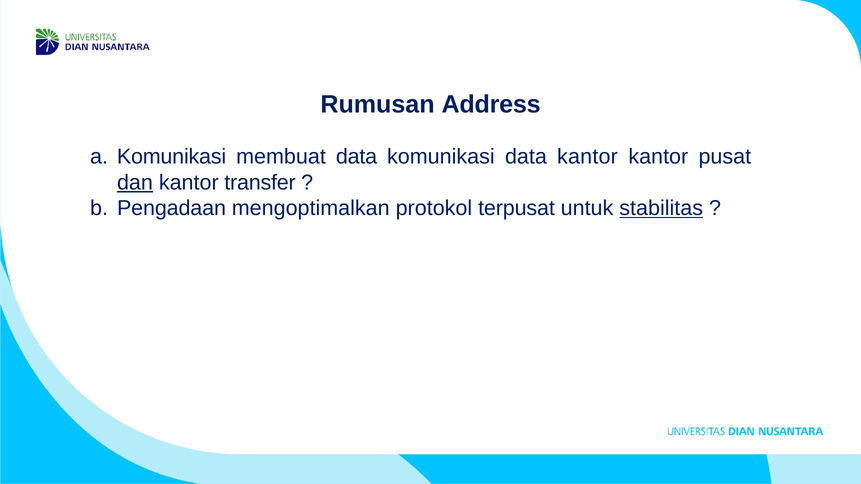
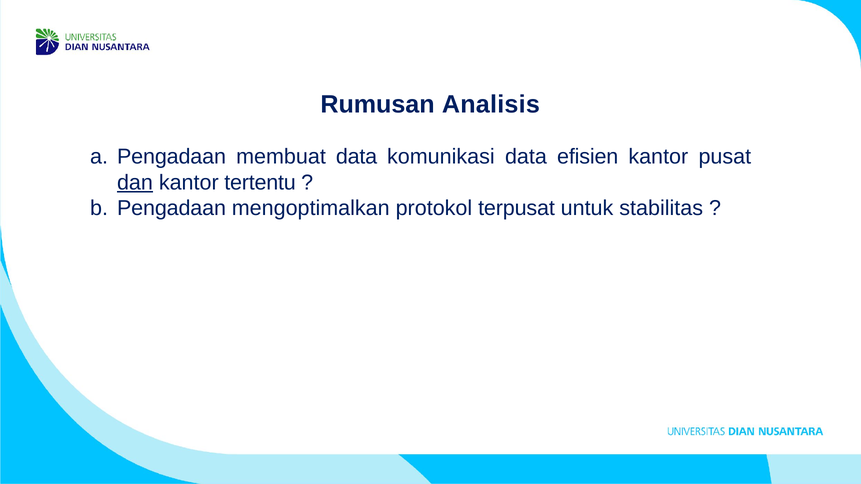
Address: Address -> Analisis
Komunikasi at (172, 157): Komunikasi -> Pengadaan
data kantor: kantor -> efisien
transfer: transfer -> tertentu
stabilitas underline: present -> none
